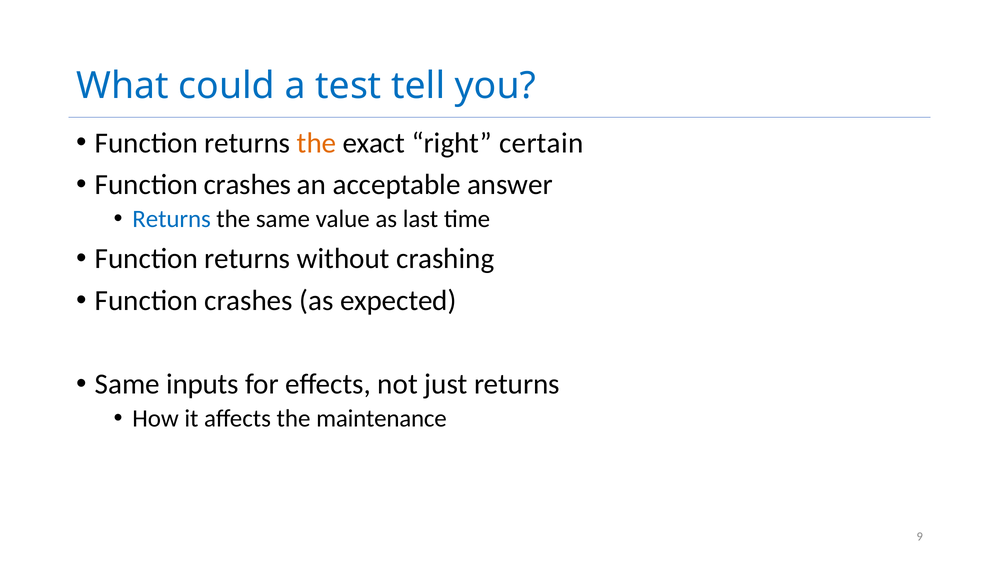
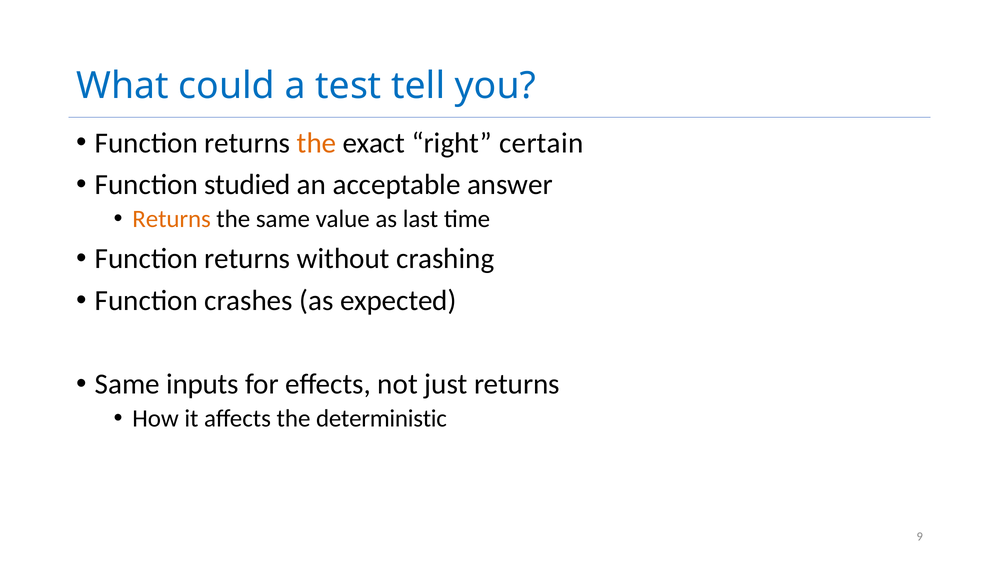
crashes at (248, 185): crashes -> studied
Returns at (172, 219) colour: blue -> orange
maintenance: maintenance -> deterministic
